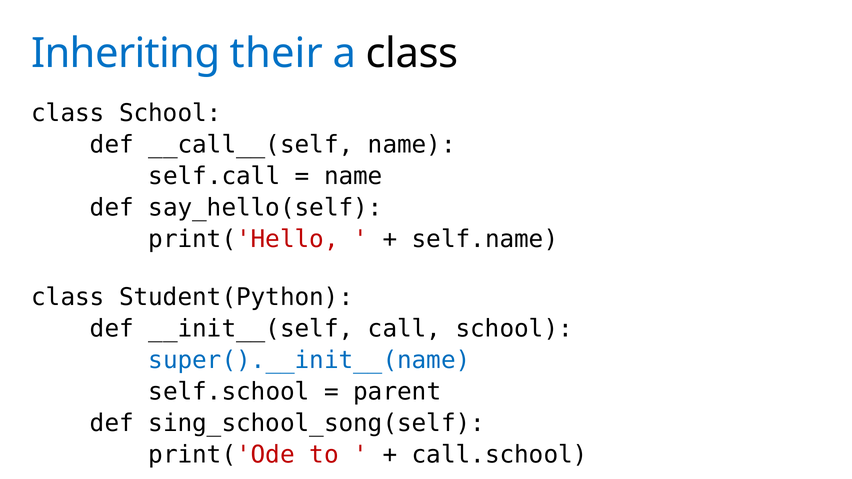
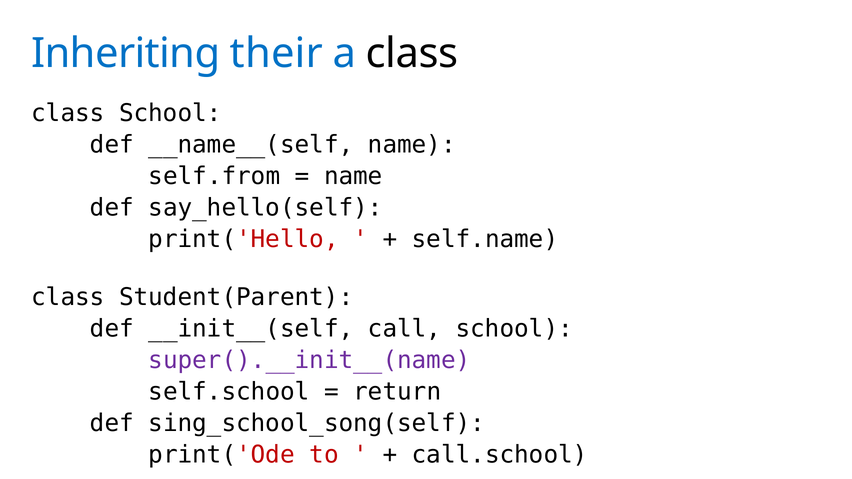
__call__(self: __call__(self -> __name__(self
self.call: self.call -> self.from
Student(Python: Student(Python -> Student(Parent
super().__init__(name colour: blue -> purple
parent: parent -> return
